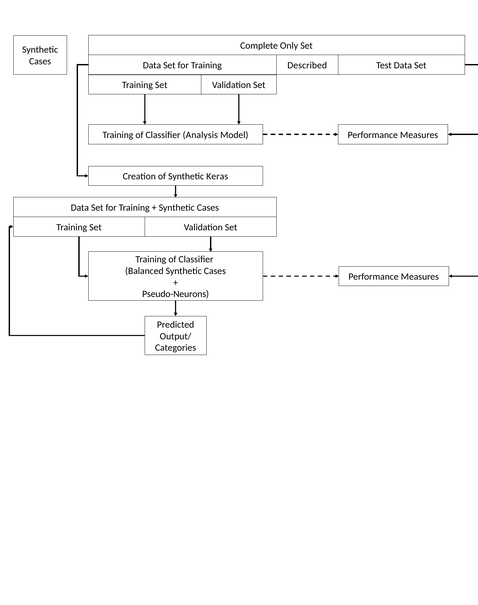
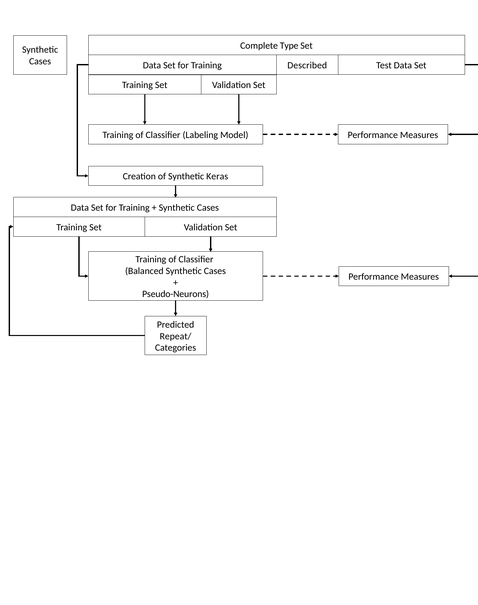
Only: Only -> Type
Analysis: Analysis -> Labeling
Output/: Output/ -> Repeat/
